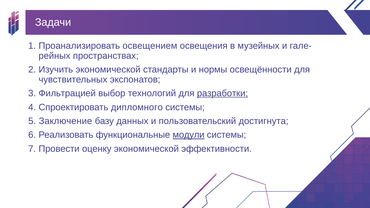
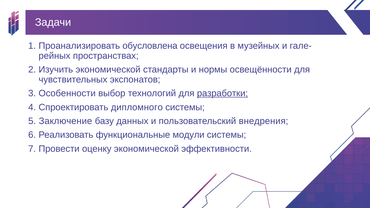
освещением: освещением -> обусловлена
Фильтрацией: Фильтрацией -> Особенности
достигнута: достигнута -> внедрения
модули underline: present -> none
